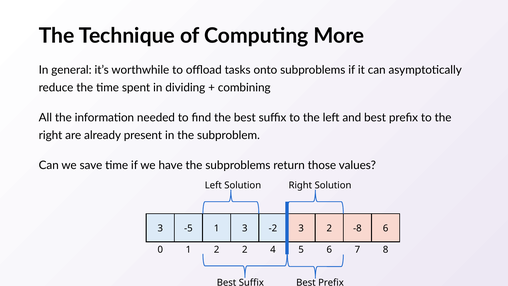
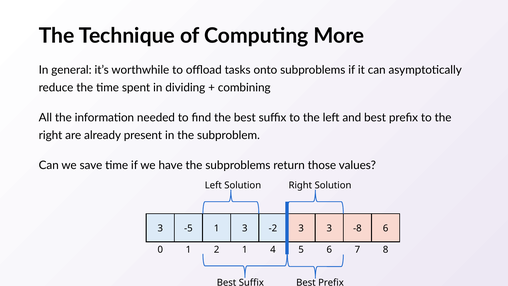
3 2: 2 -> 3
2 2: 2 -> 1
